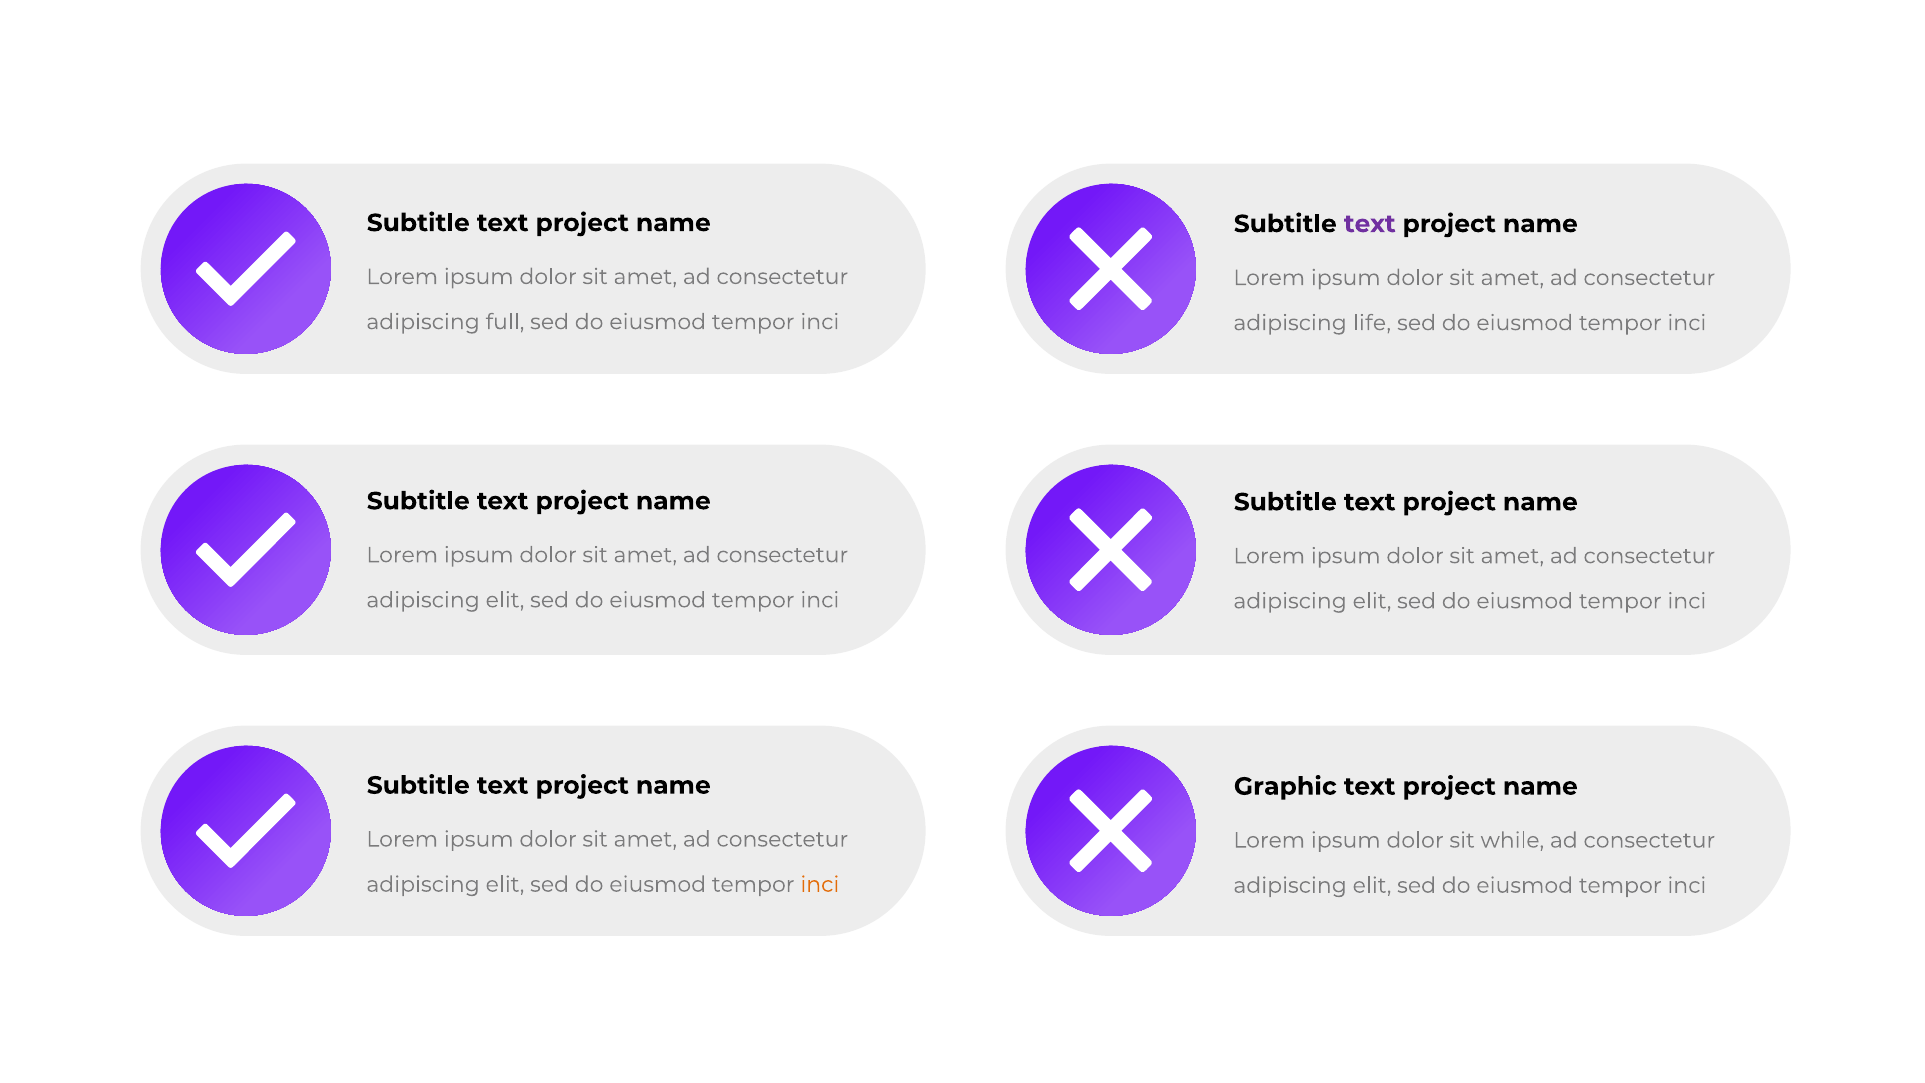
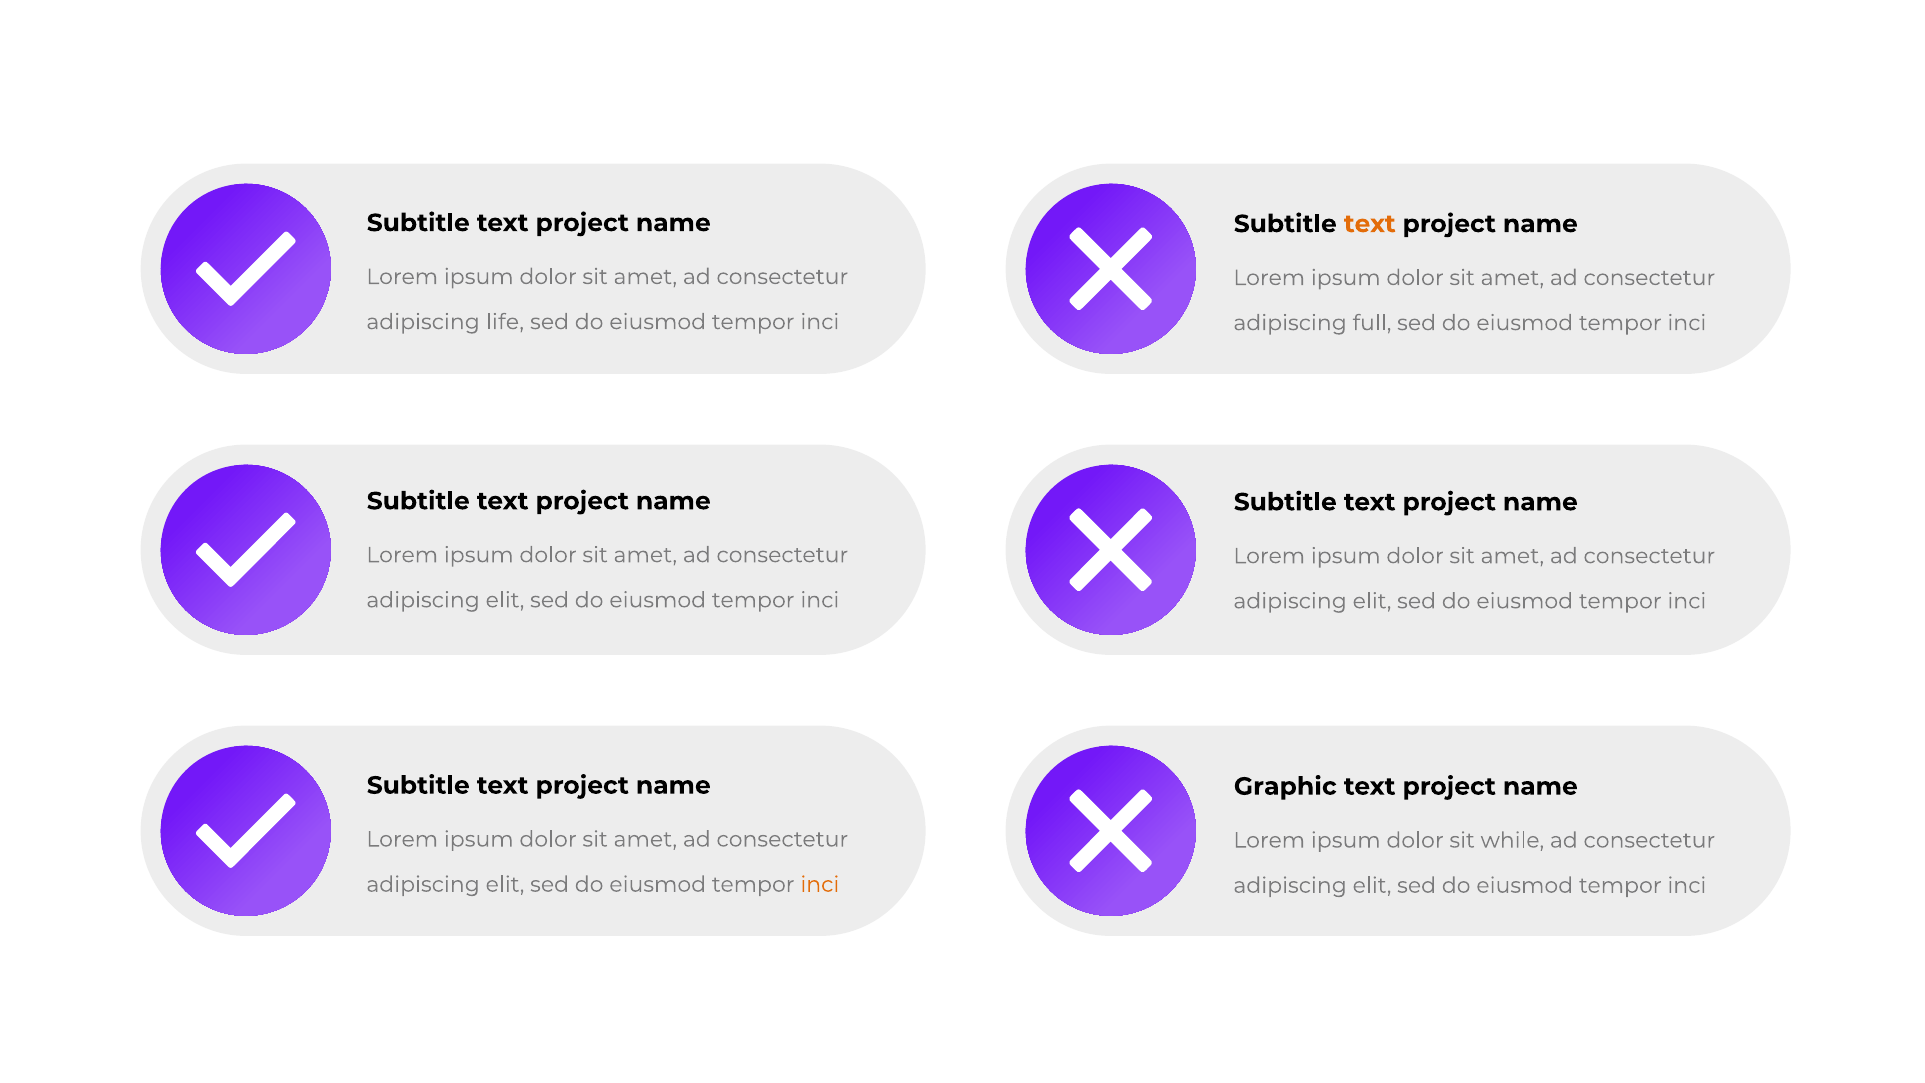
text at (1370, 224) colour: purple -> orange
full: full -> life
life: life -> full
